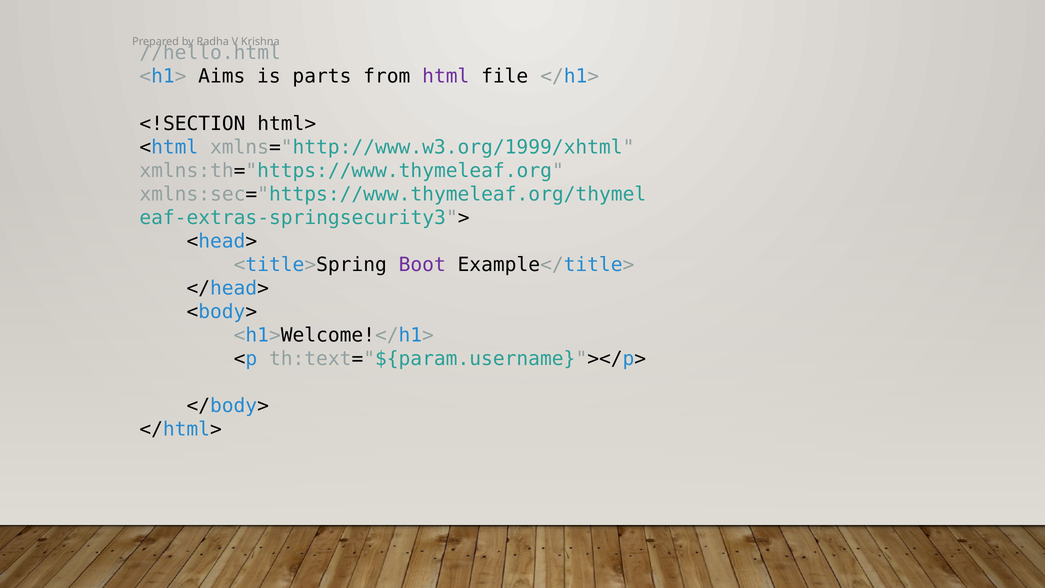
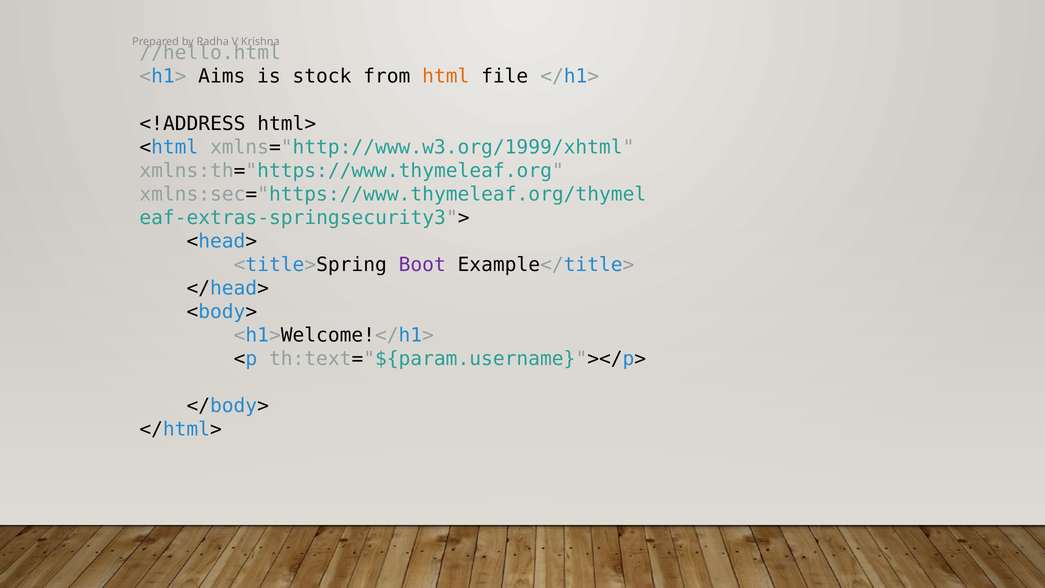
parts: parts -> stock
html colour: purple -> orange
<!SECTION: <!SECTION -> <!ADDRESS
